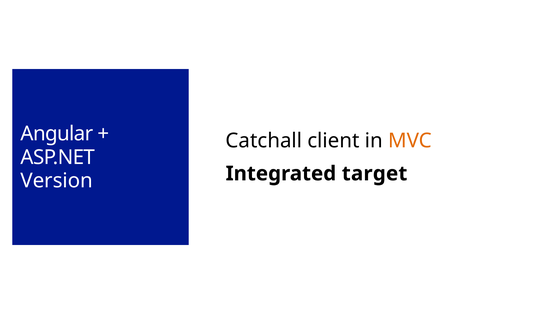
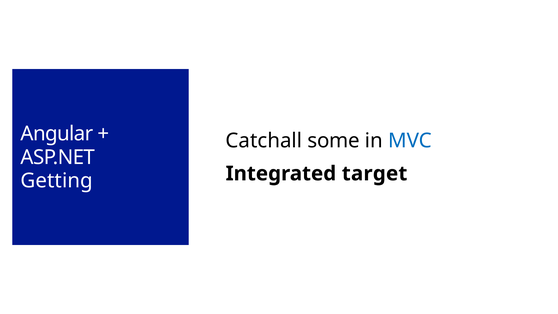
client: client -> some
MVC colour: orange -> blue
Version: Version -> Getting
